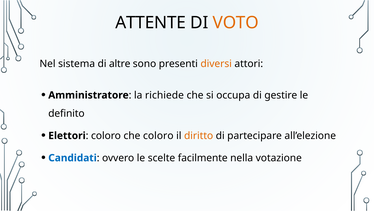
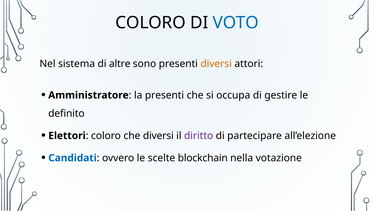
ATTENTE at (151, 23): ATTENTE -> COLORO
VOTO colour: orange -> blue
la richiede: richiede -> presenti
che coloro: coloro -> diversi
diritto colour: orange -> purple
facilmente: facilmente -> blockchain
